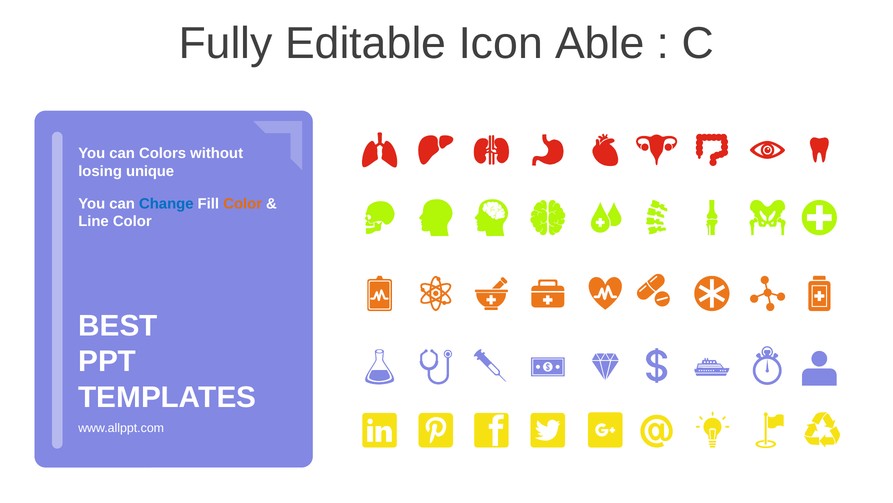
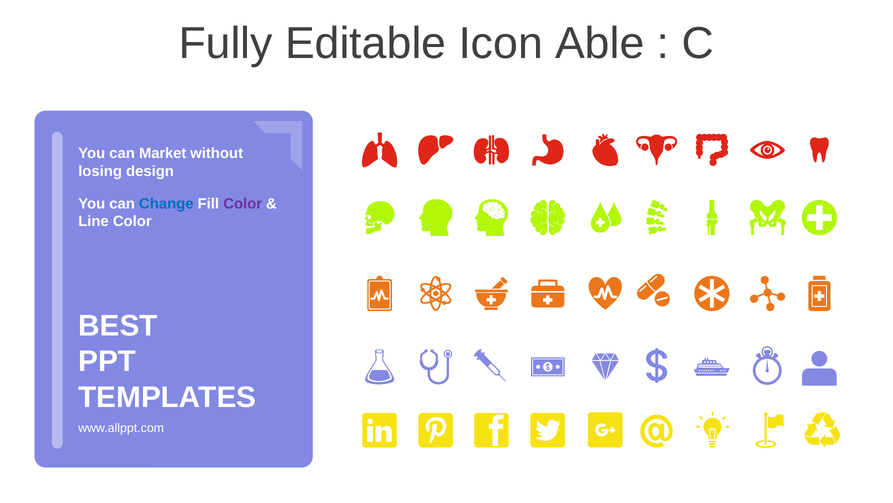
Colors: Colors -> Market
unique: unique -> design
Color at (243, 203) colour: orange -> purple
